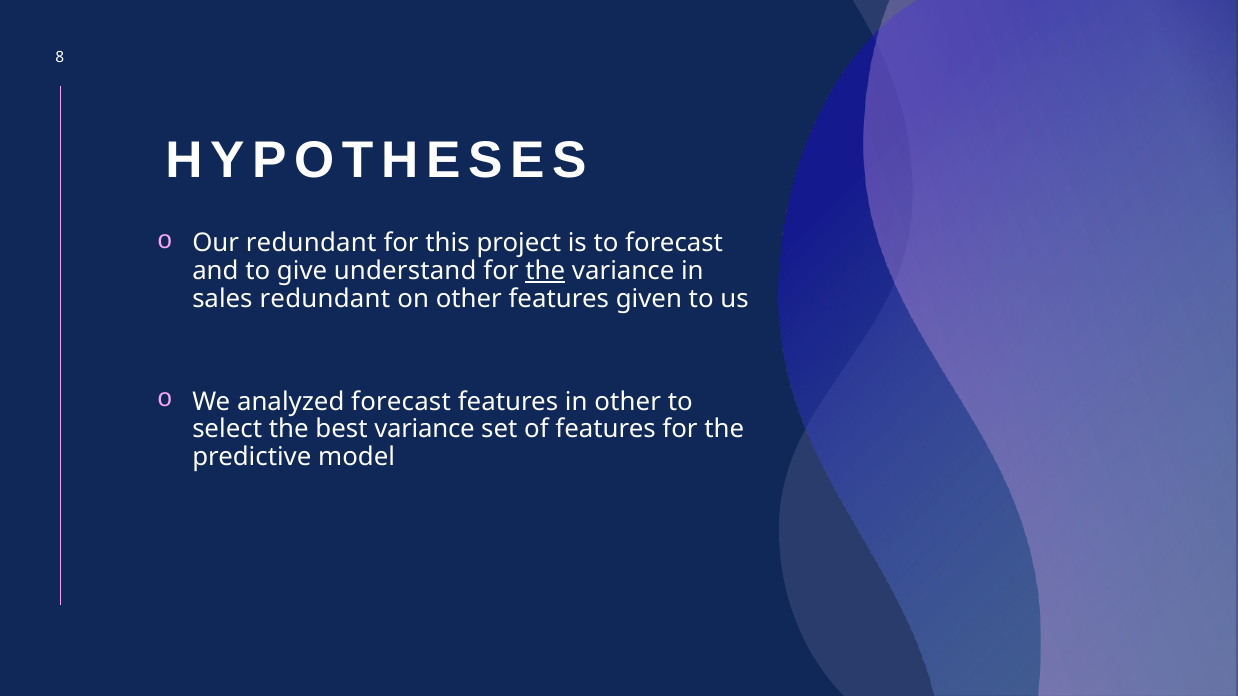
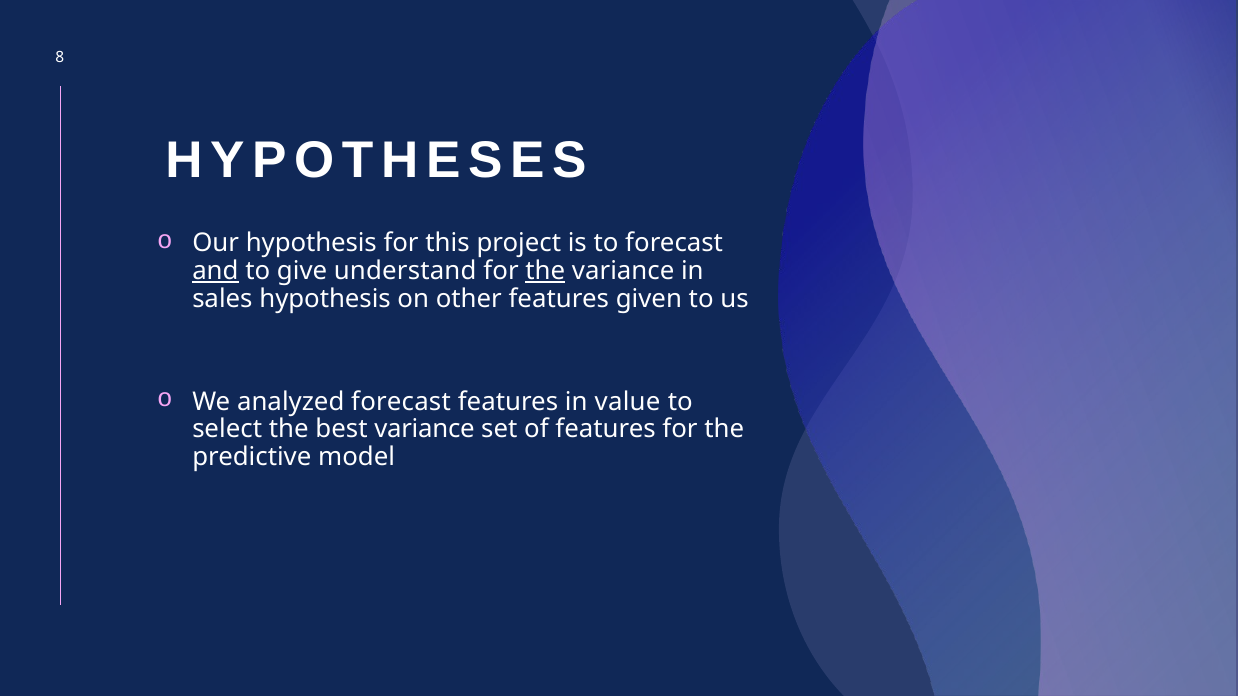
Our redundant: redundant -> hypothesis
and underline: none -> present
sales redundant: redundant -> hypothesis
in other: other -> value
